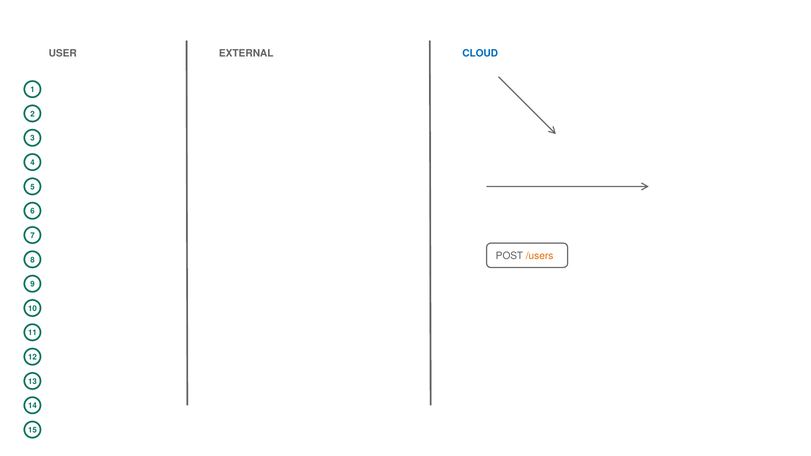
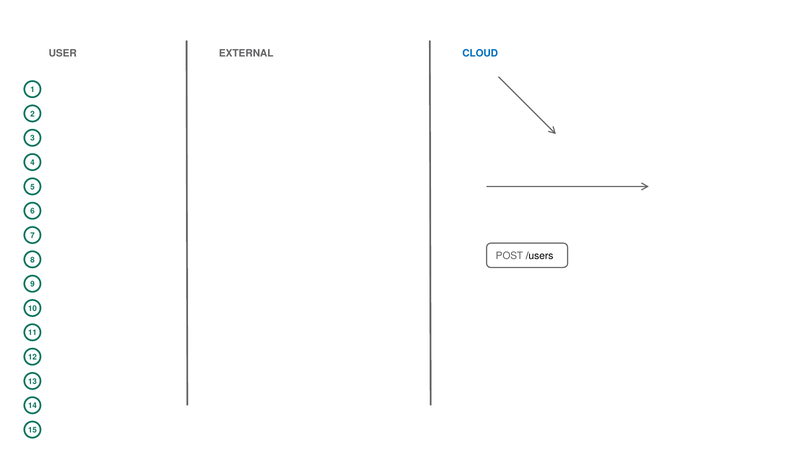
/users colour: orange -> black
